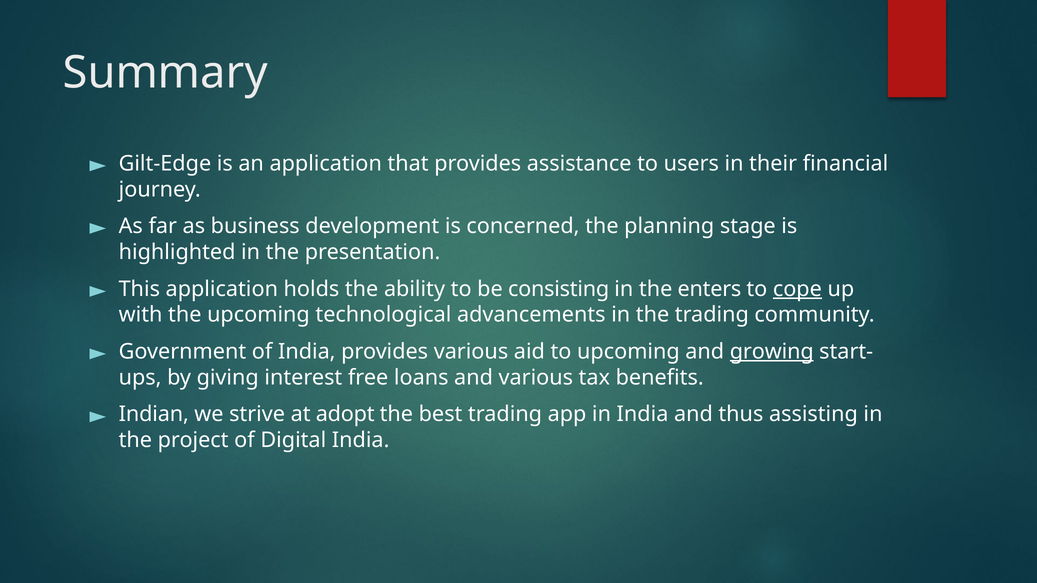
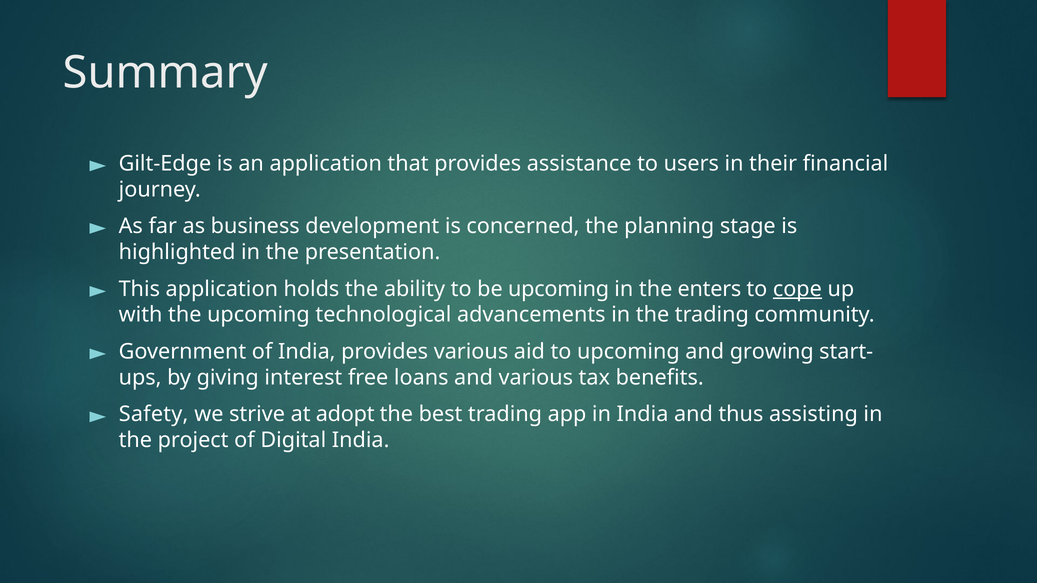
be consisting: consisting -> upcoming
growing underline: present -> none
Indian: Indian -> Safety
